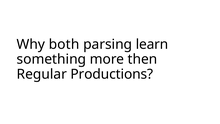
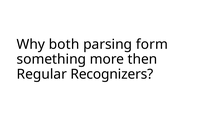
learn: learn -> form
Productions: Productions -> Recognizers
